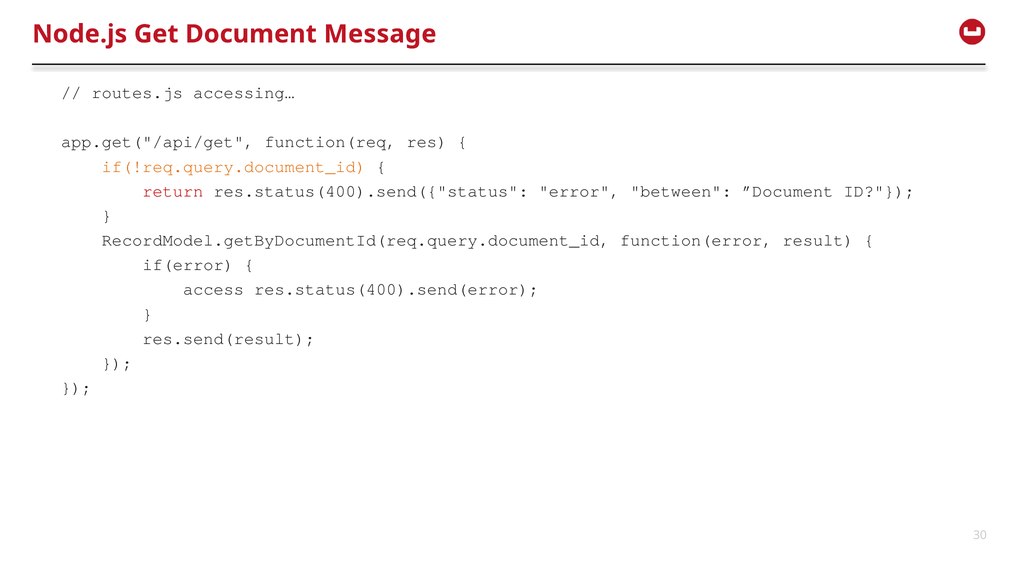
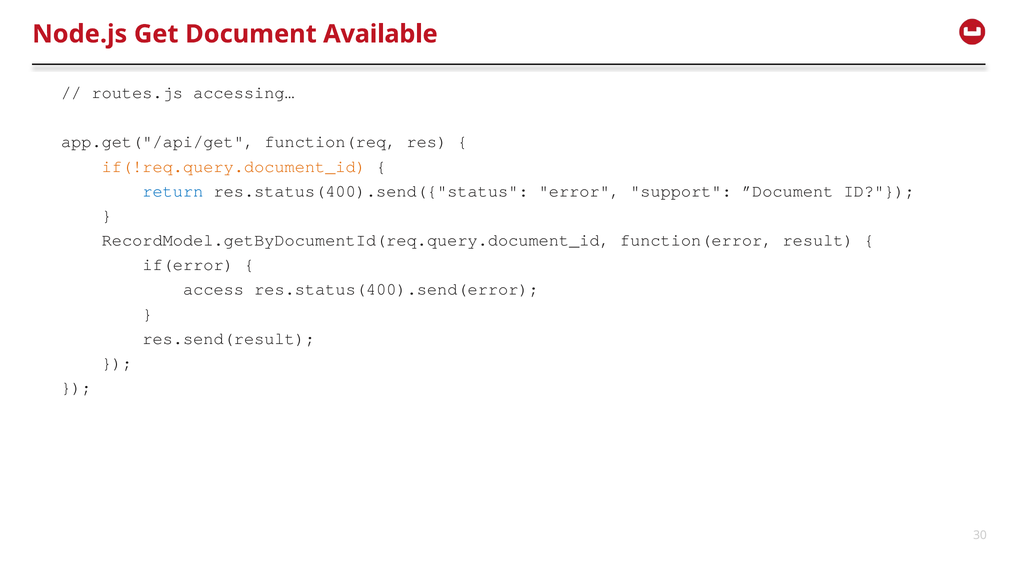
Message: Message -> Available
return colour: red -> blue
between: between -> support
